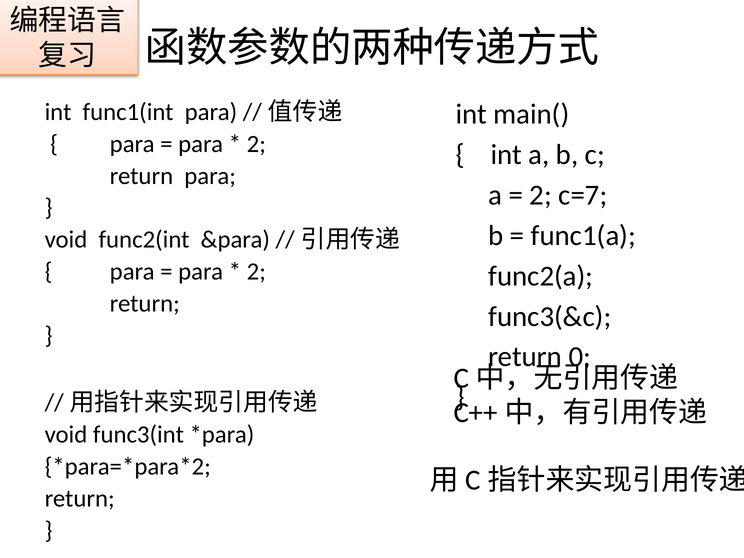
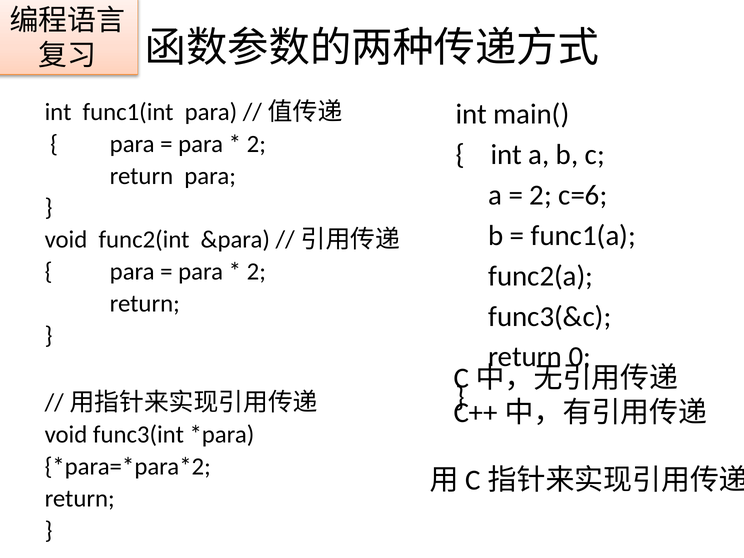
c=7: c=7 -> c=6
